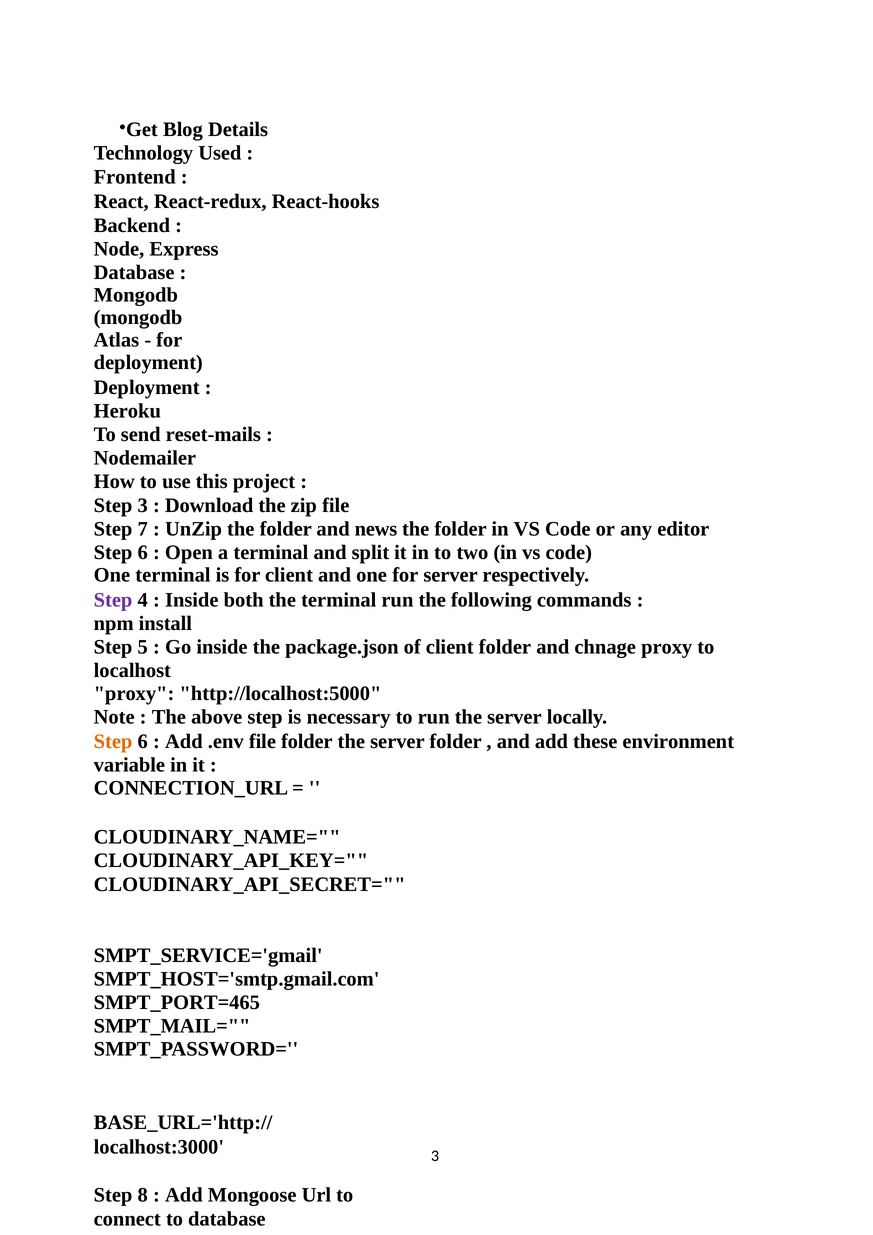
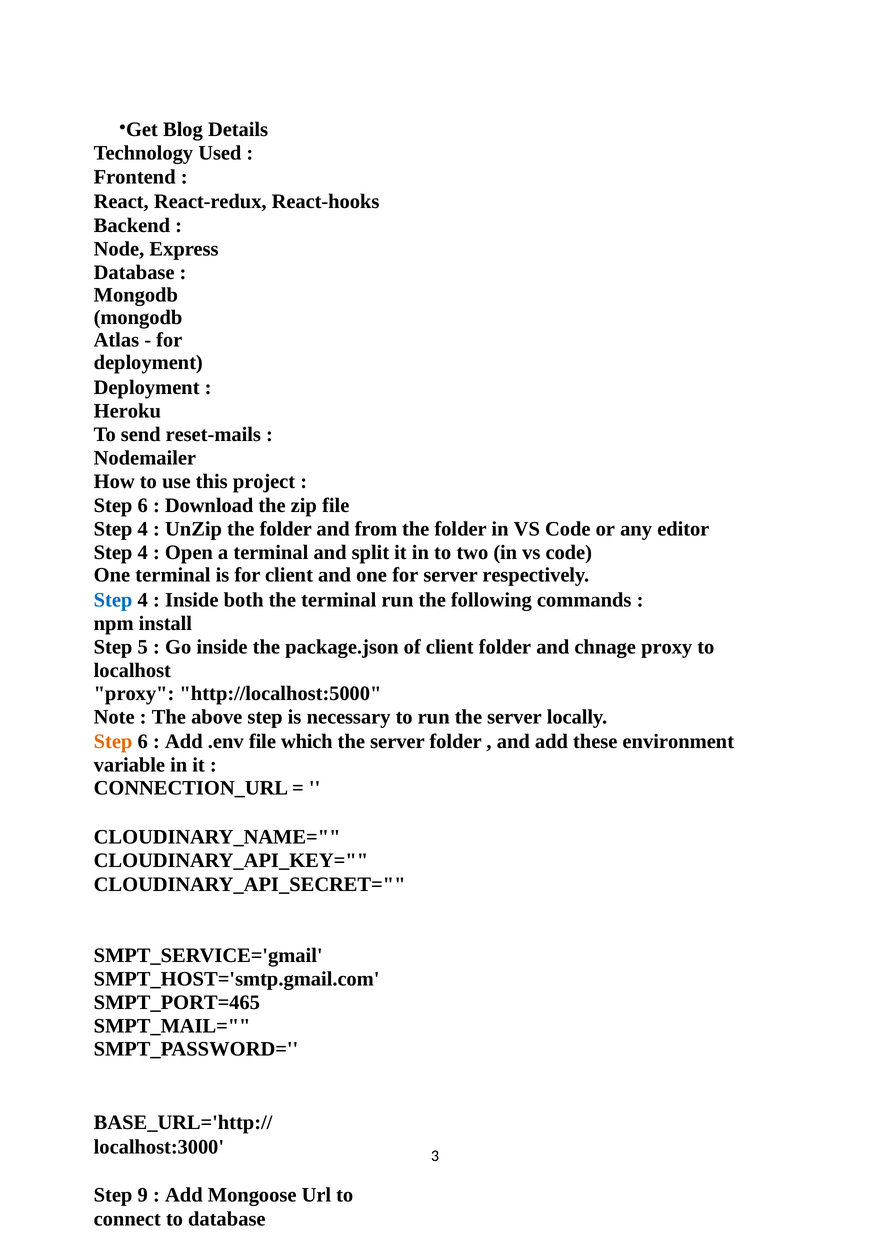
3 at (143, 505): 3 -> 6
7 at (143, 529): 7 -> 4
news: news -> from
6 at (143, 552): 6 -> 4
Step at (113, 599) colour: purple -> blue
file folder: folder -> which
8: 8 -> 9
